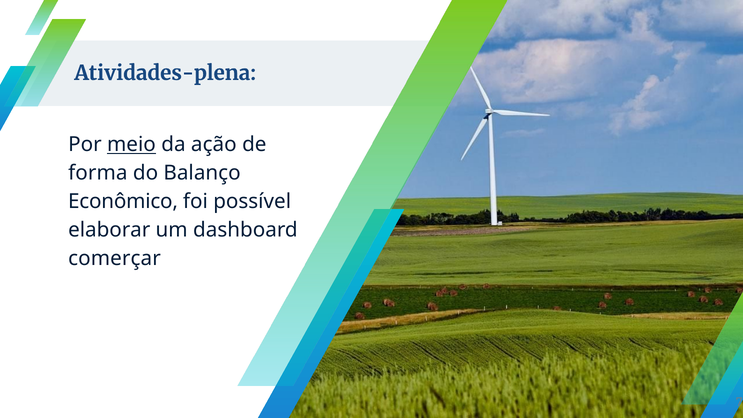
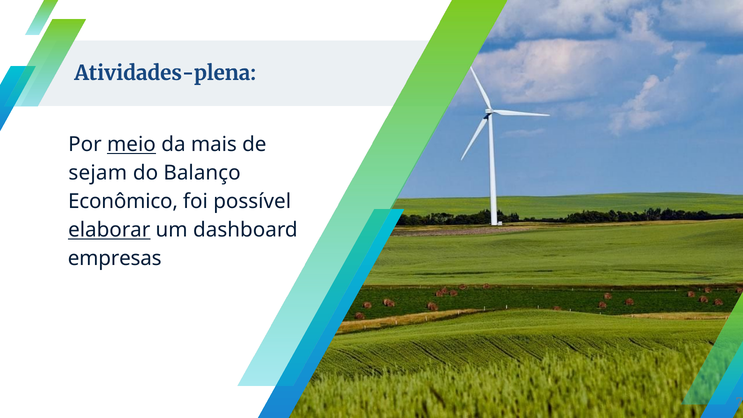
ação: ação -> mais
forma: forma -> sejam
elaborar underline: none -> present
comerçar: comerçar -> empresas
